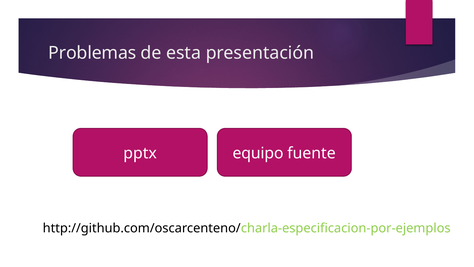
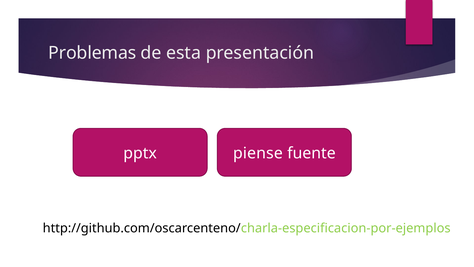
equipo: equipo -> piense
